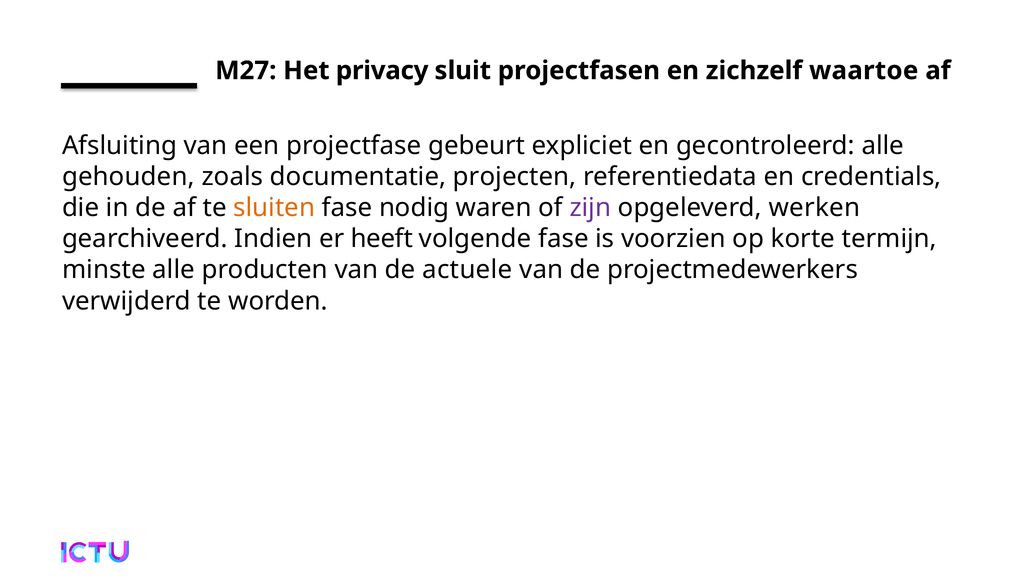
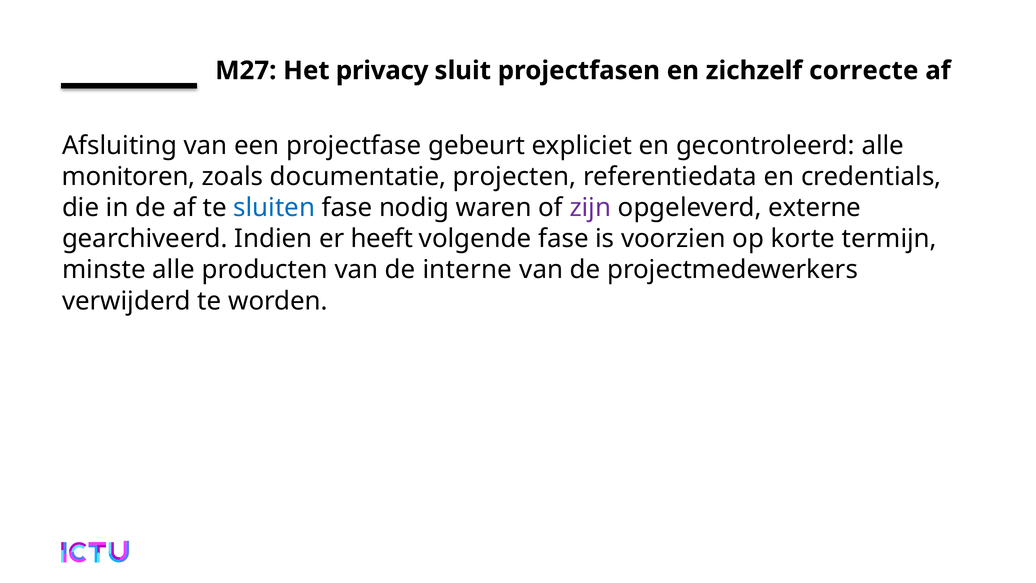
waartoe: waartoe -> correcte
gehouden: gehouden -> monitoren
sluiten colour: orange -> blue
werken: werken -> externe
actuele: actuele -> interne
